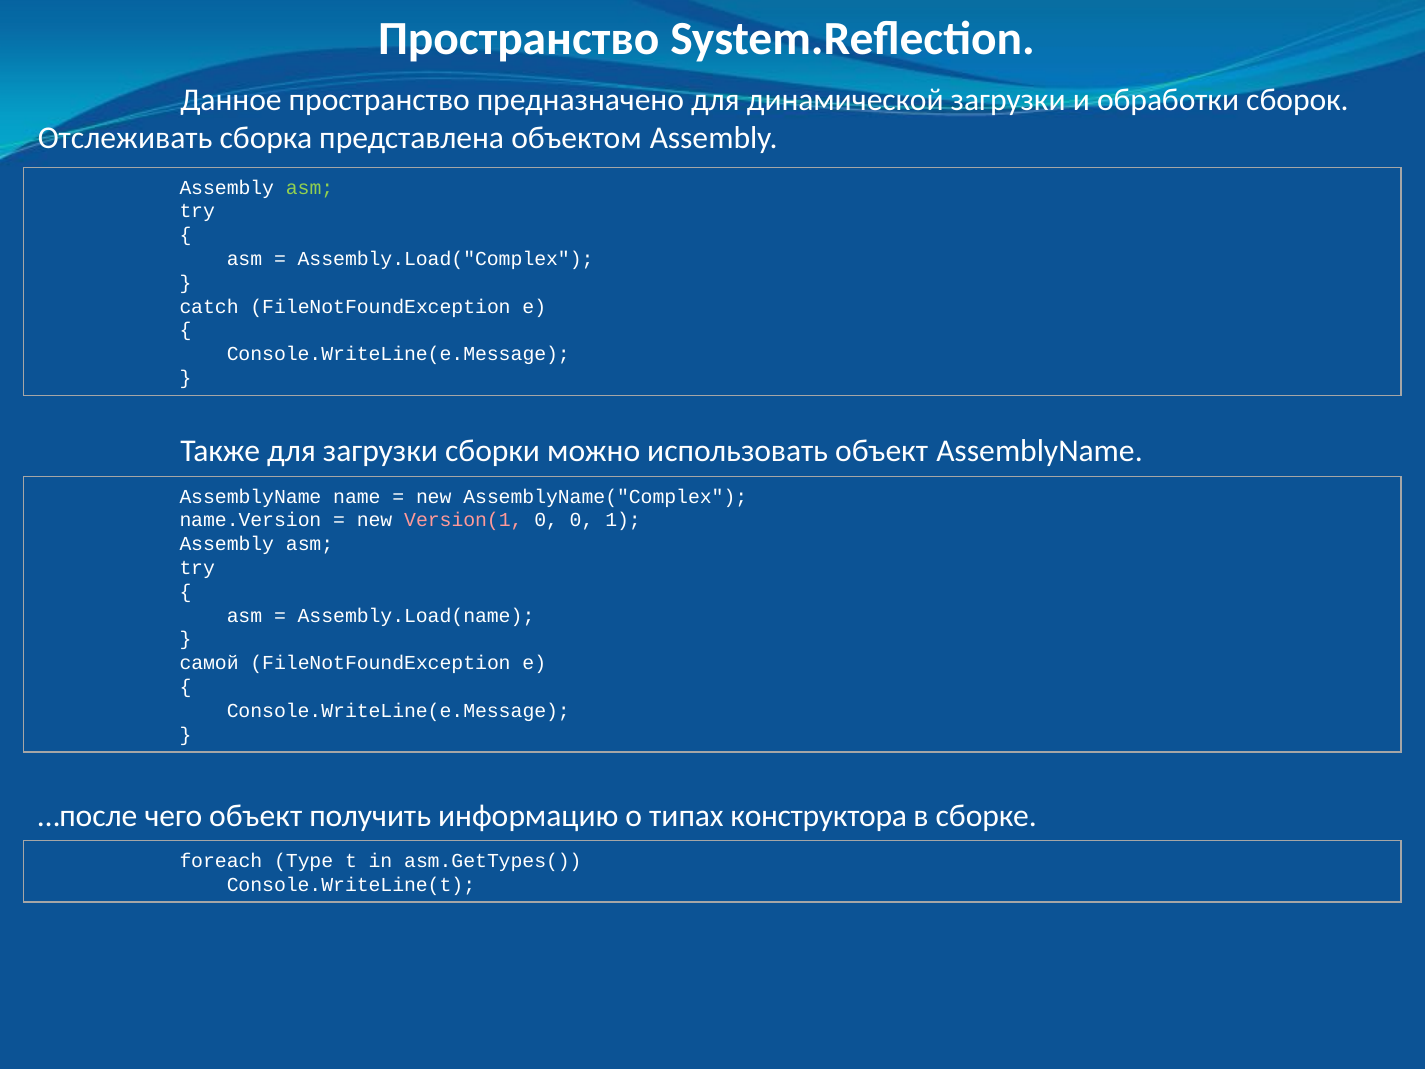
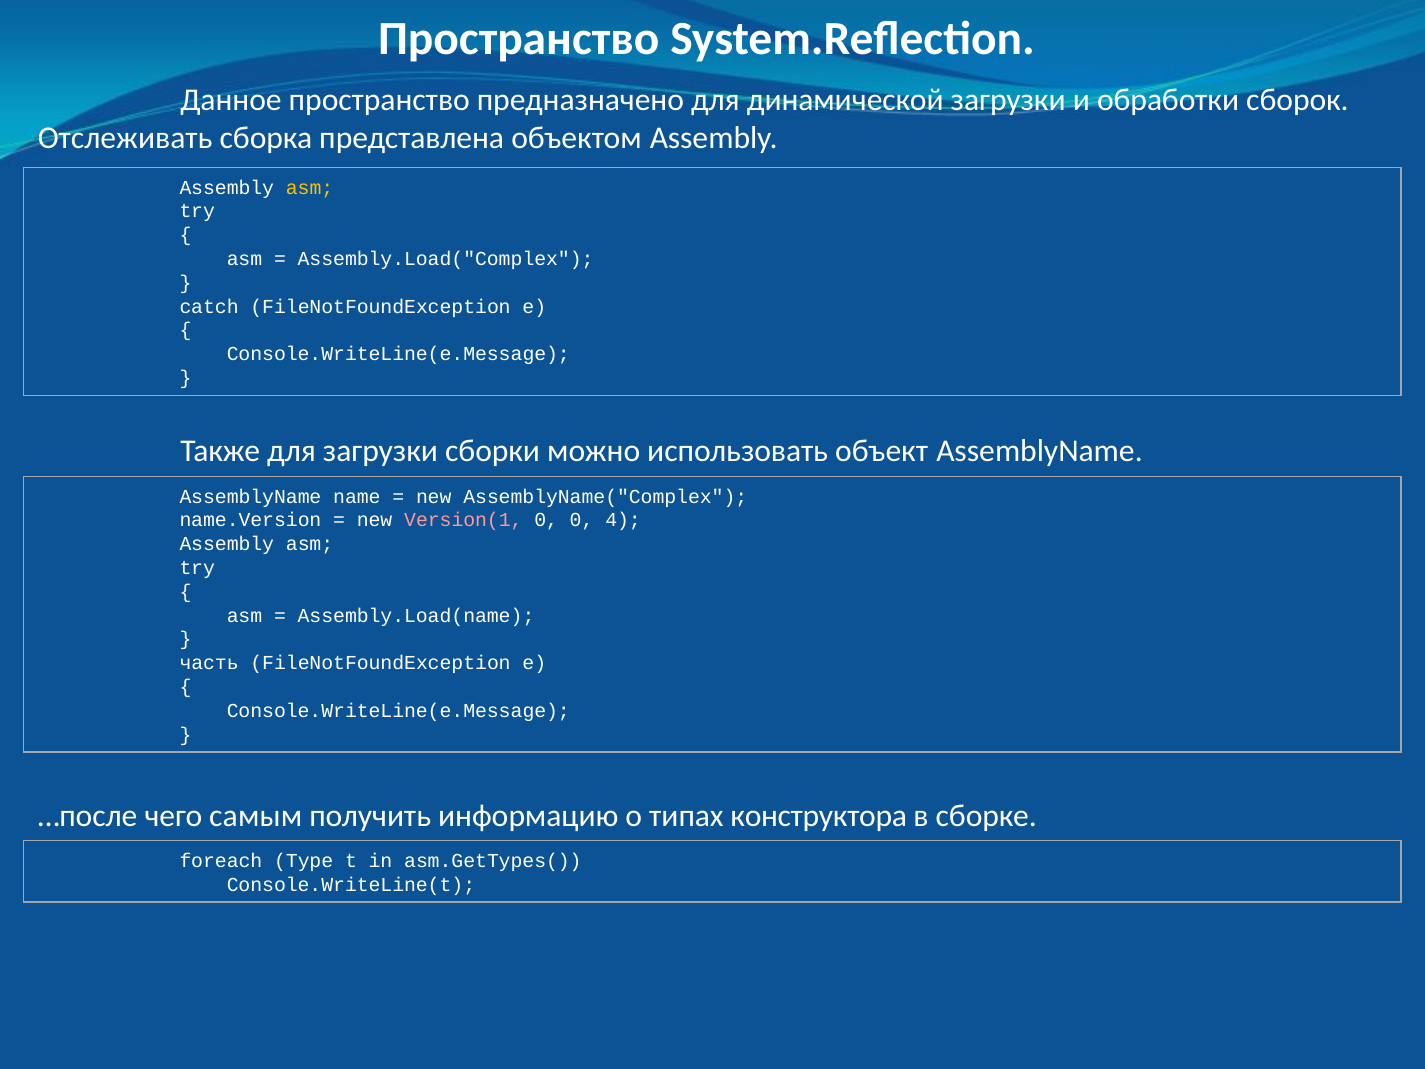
asm at (310, 188) colour: light green -> yellow
1: 1 -> 4
самой: самой -> часть
чего объект: объект -> самым
